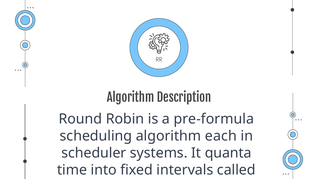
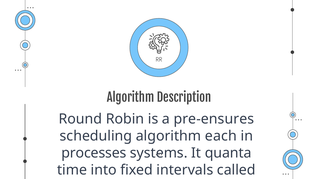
pre-formula: pre-formula -> pre-ensures
scheduler at (94, 153): scheduler -> processes
